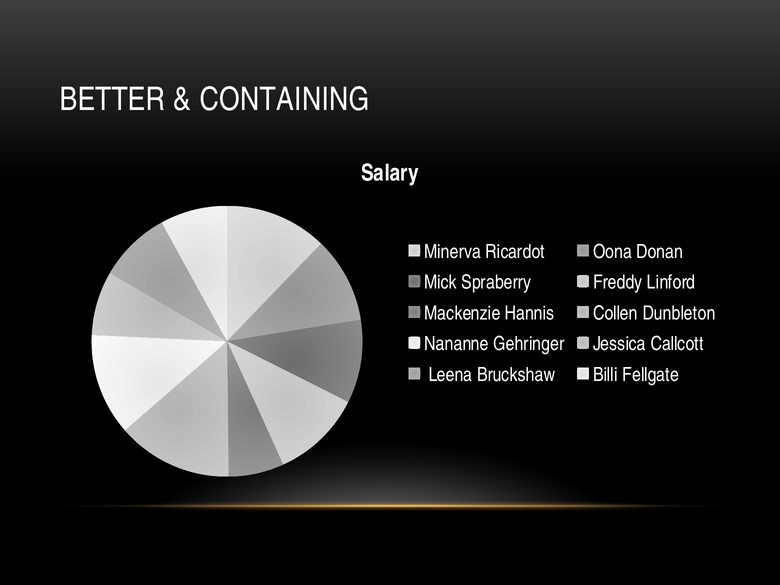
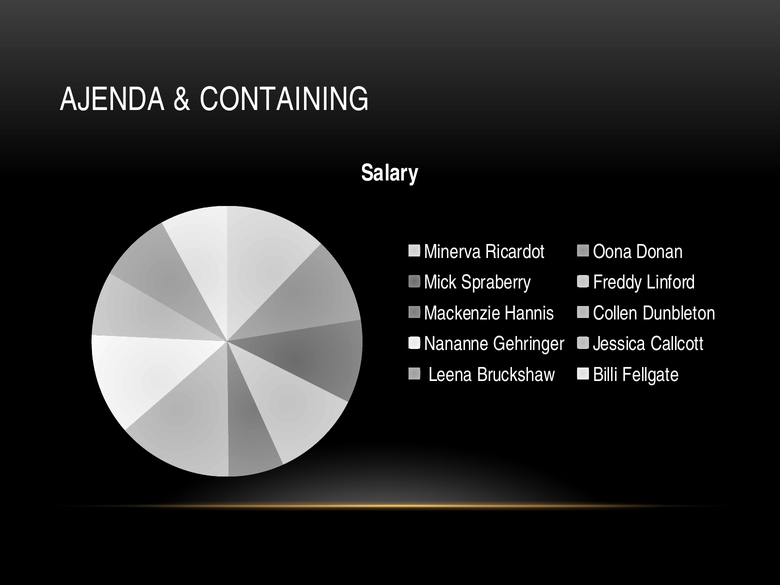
BETTER: BETTER -> AJENDA
